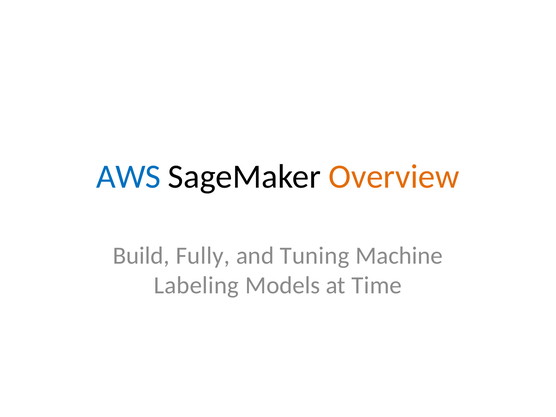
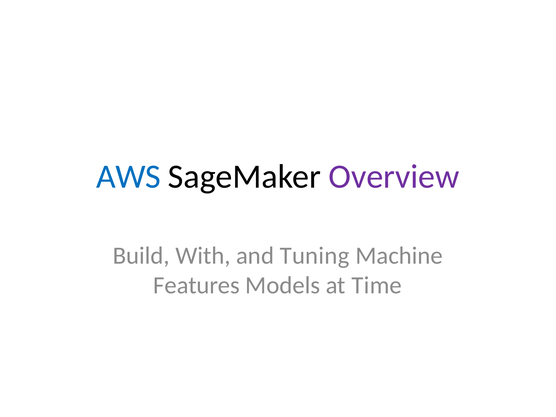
Overview colour: orange -> purple
Fully: Fully -> With
Labeling: Labeling -> Features
